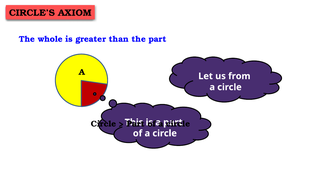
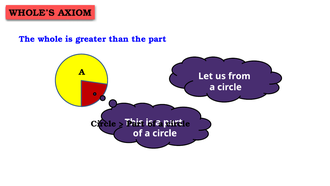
CIRCLE’S: CIRCLE’S -> WHOLE’S
